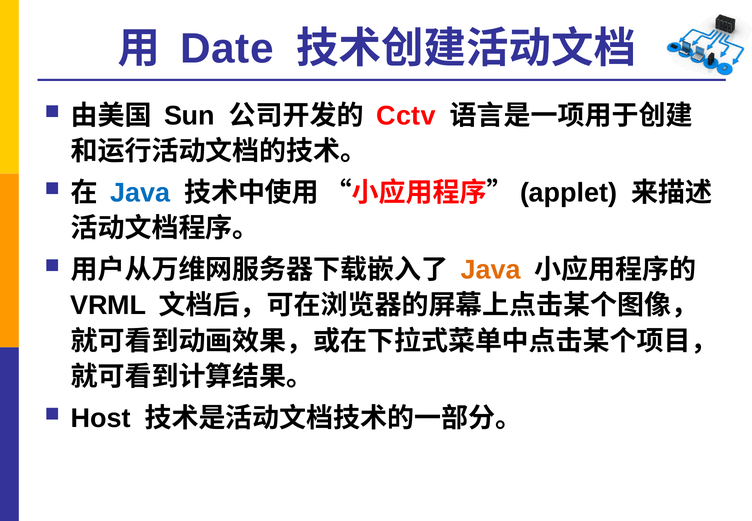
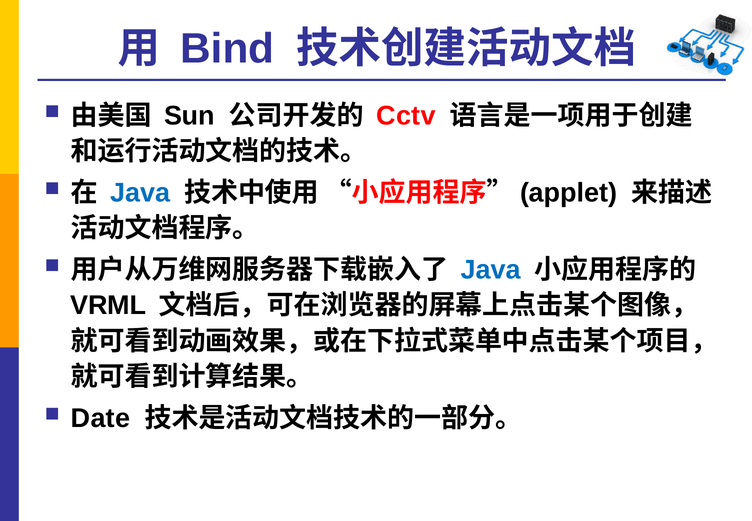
Date: Date -> Bind
Java at (491, 270) colour: orange -> blue
Host: Host -> Date
